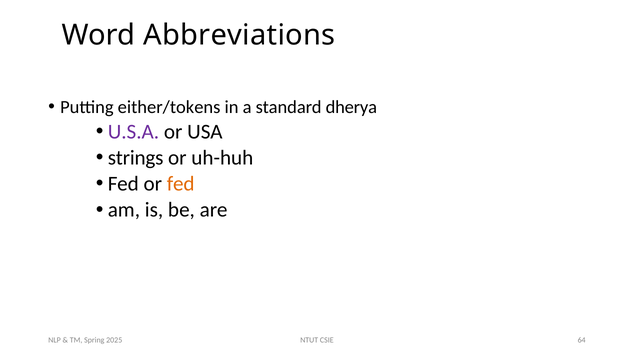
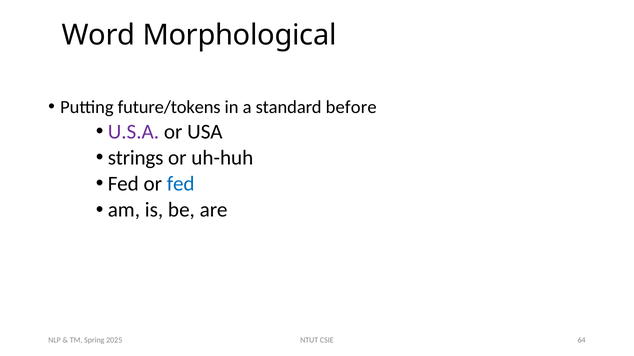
Abbreviations: Abbreviations -> Morphological
either/tokens: either/tokens -> future/tokens
dherya: dherya -> before
fed at (181, 184) colour: orange -> blue
